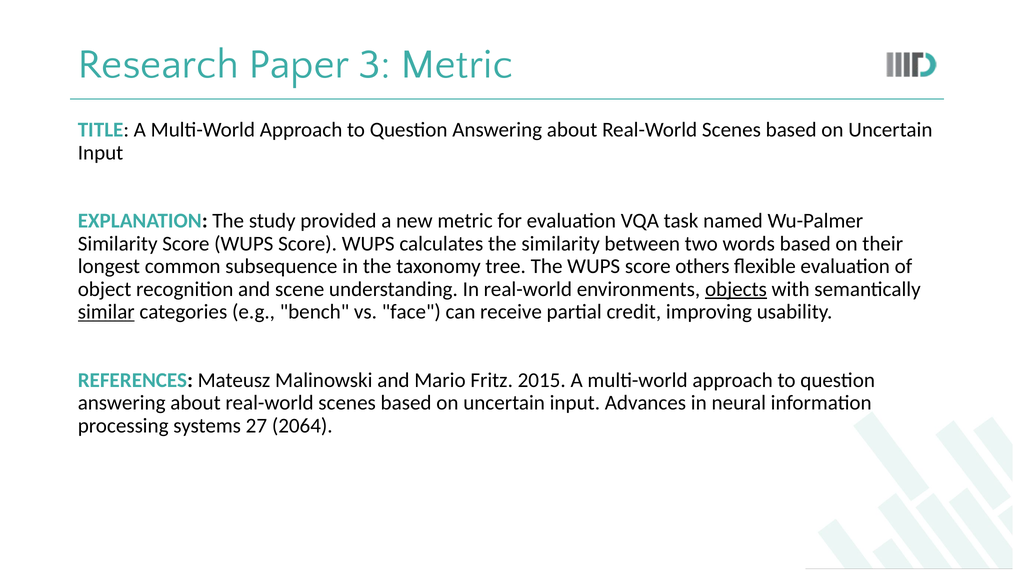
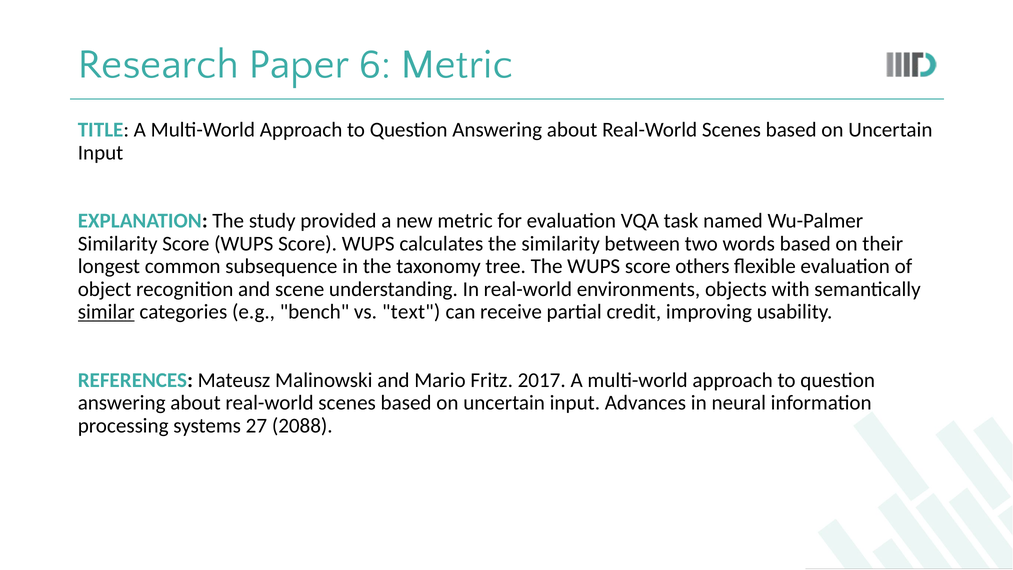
3: 3 -> 6
objects underline: present -> none
face: face -> text
2015: 2015 -> 2017
2064: 2064 -> 2088
